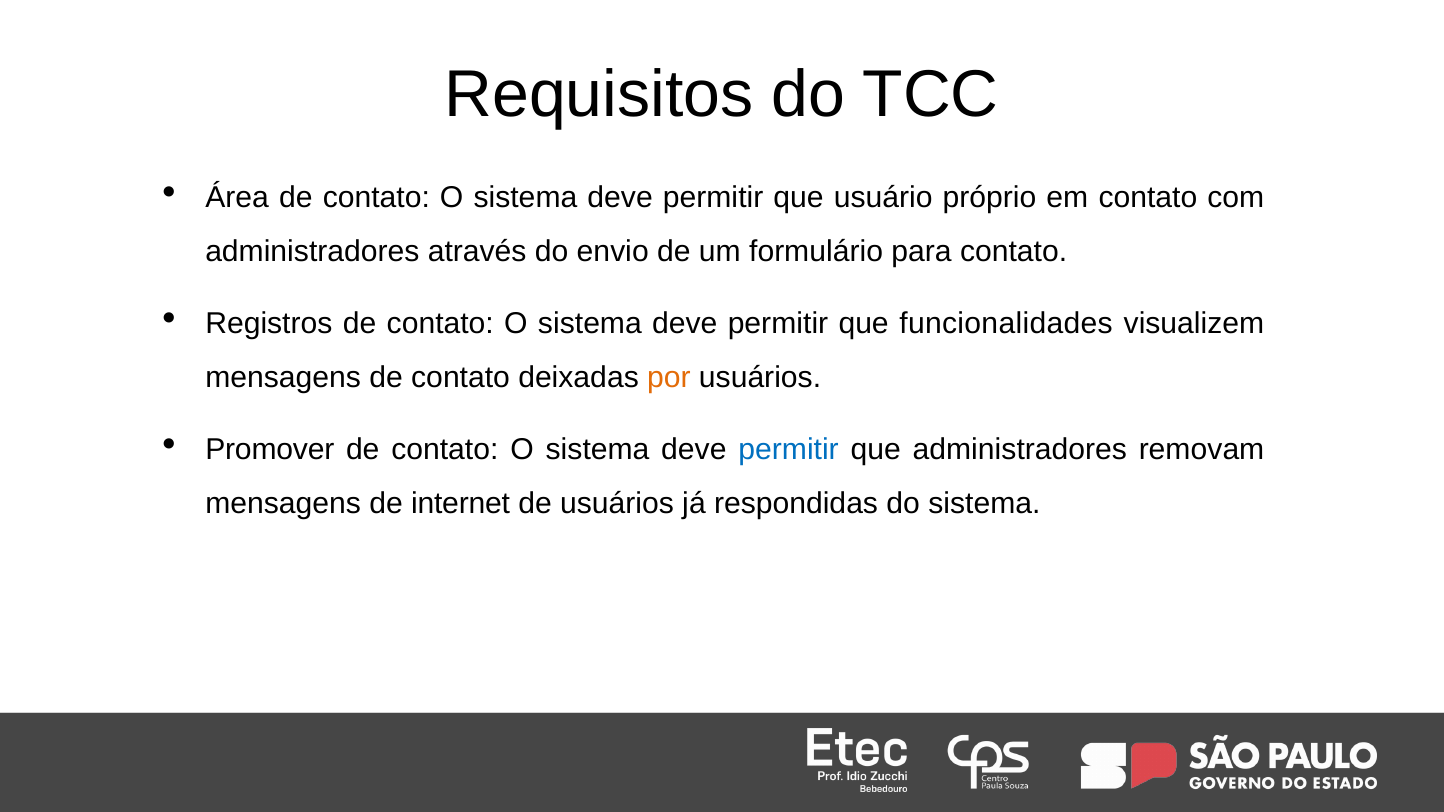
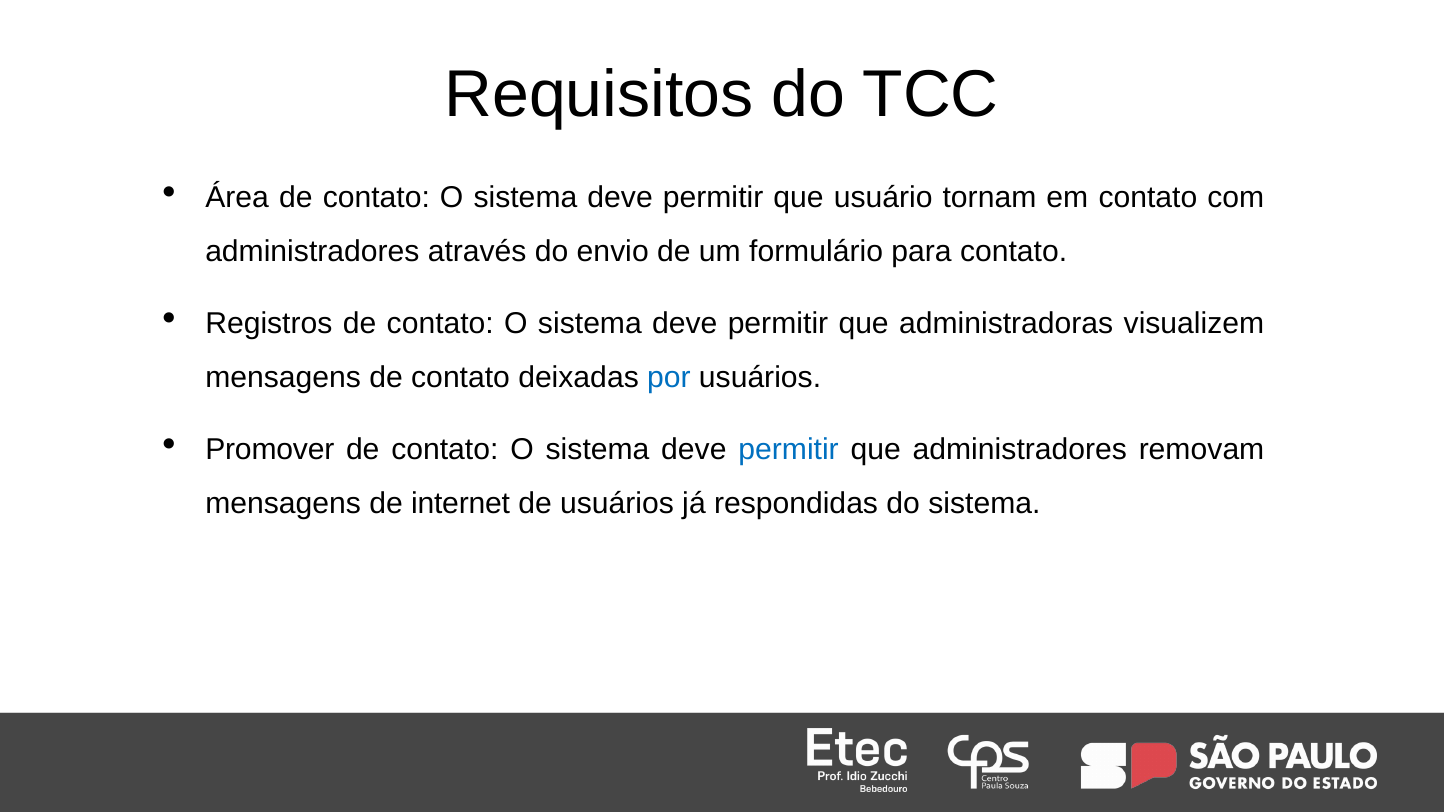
próprio: próprio -> tornam
funcionalidades: funcionalidades -> administradoras
por colour: orange -> blue
